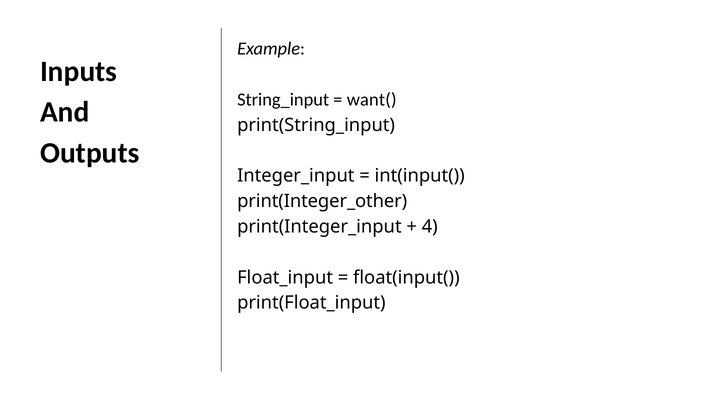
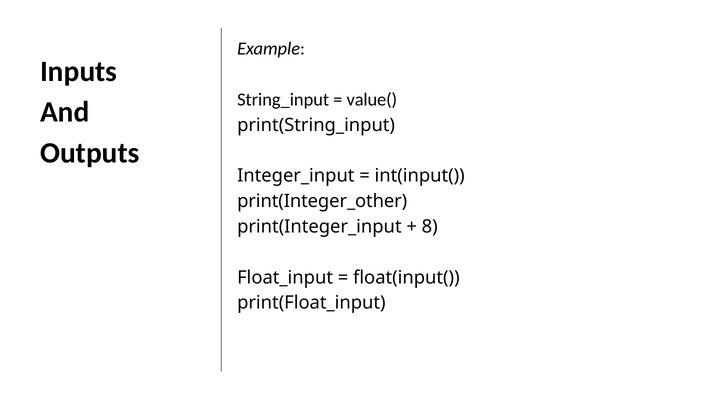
want(: want( -> value(
4: 4 -> 8
